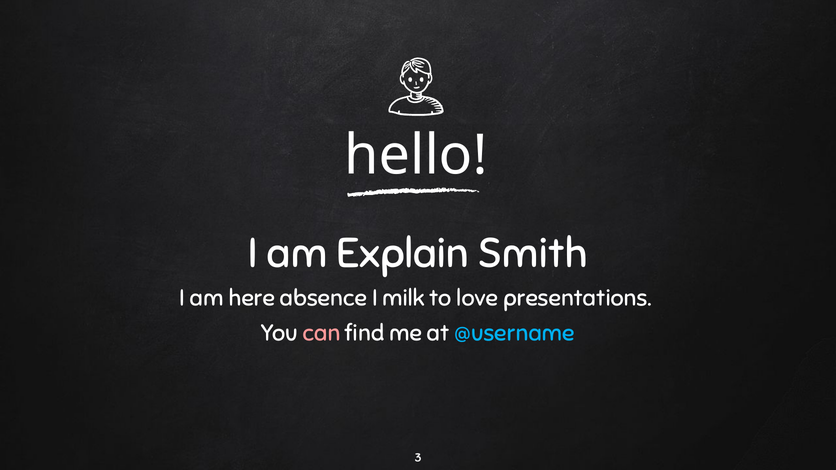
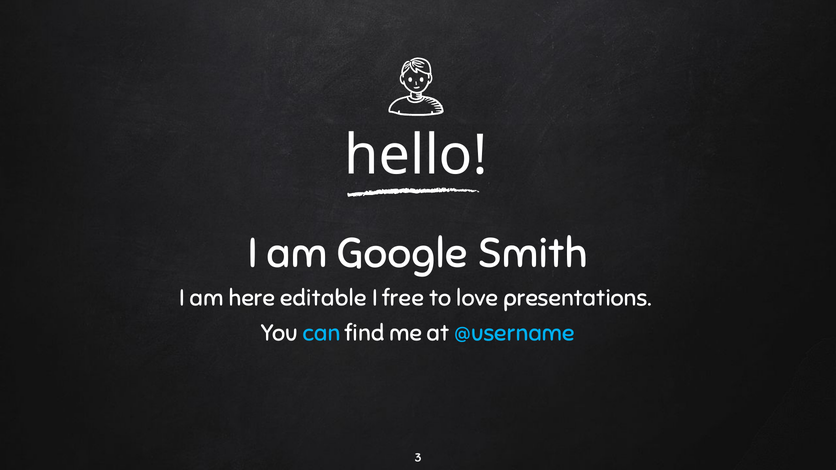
Explain: Explain -> Google
absence: absence -> editable
milk: milk -> free
can colour: pink -> light blue
